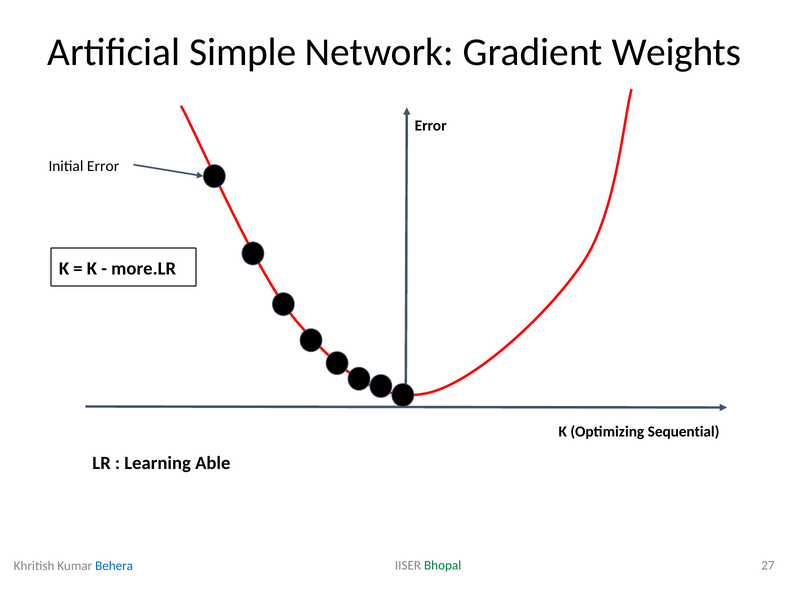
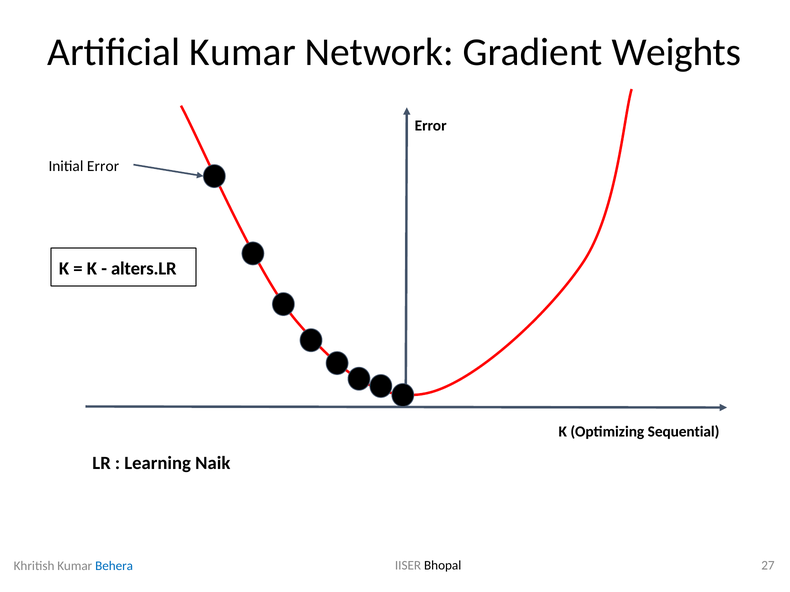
Artificial Simple: Simple -> Kumar
more.LR: more.LR -> alters.LR
Able: Able -> Naik
Bhopal colour: green -> black
